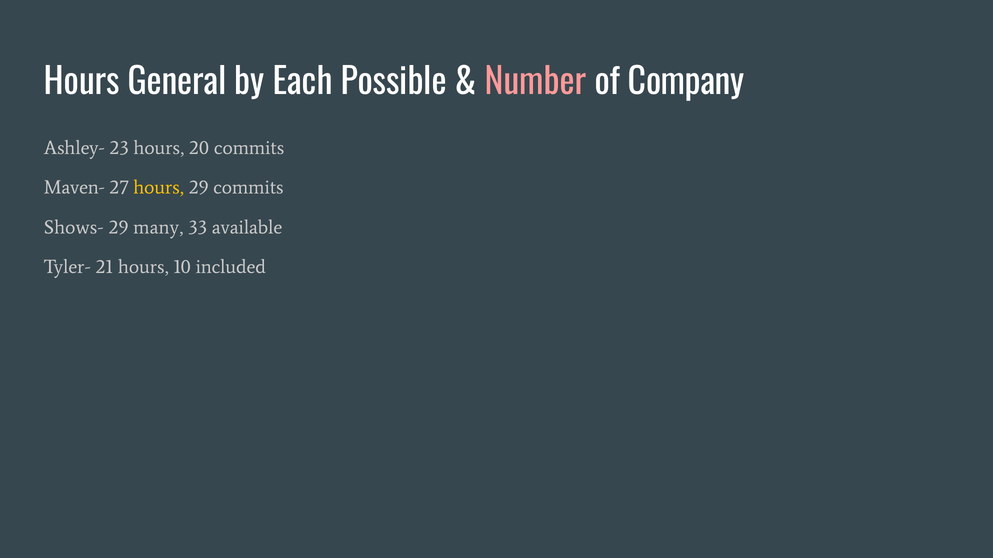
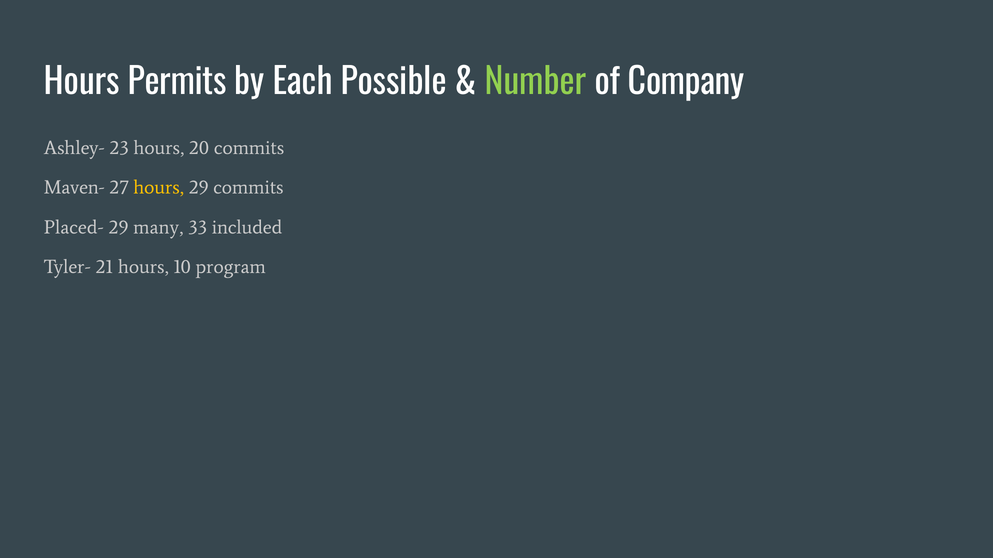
General: General -> Permits
Number colour: pink -> light green
Shows-: Shows- -> Placed-
available: available -> included
included: included -> program
